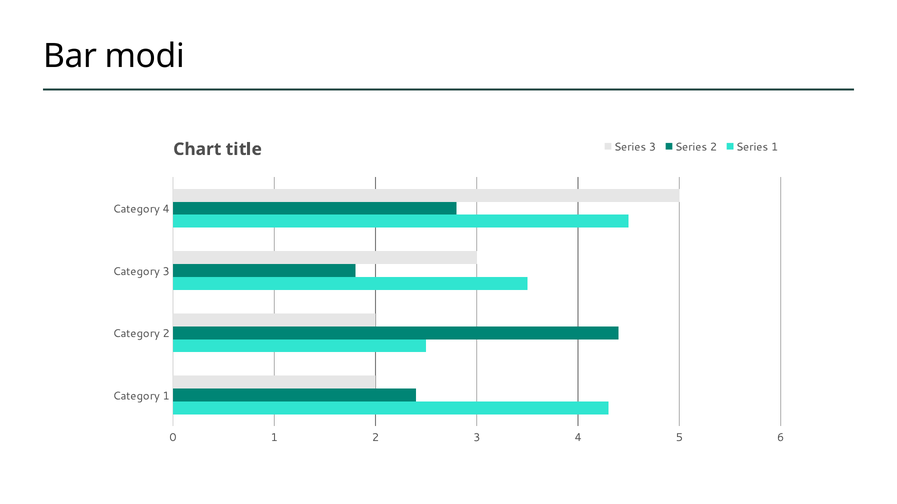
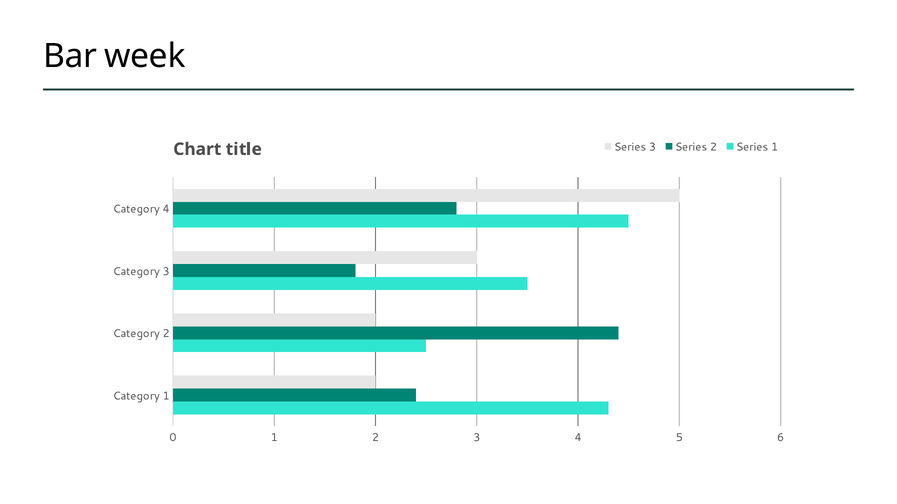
modi: modi -> week
